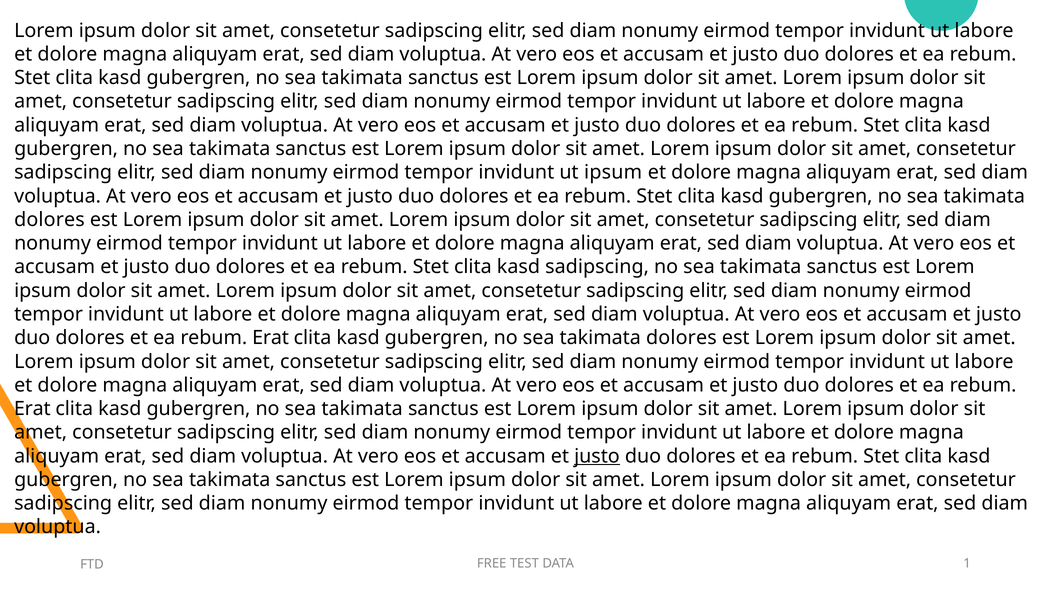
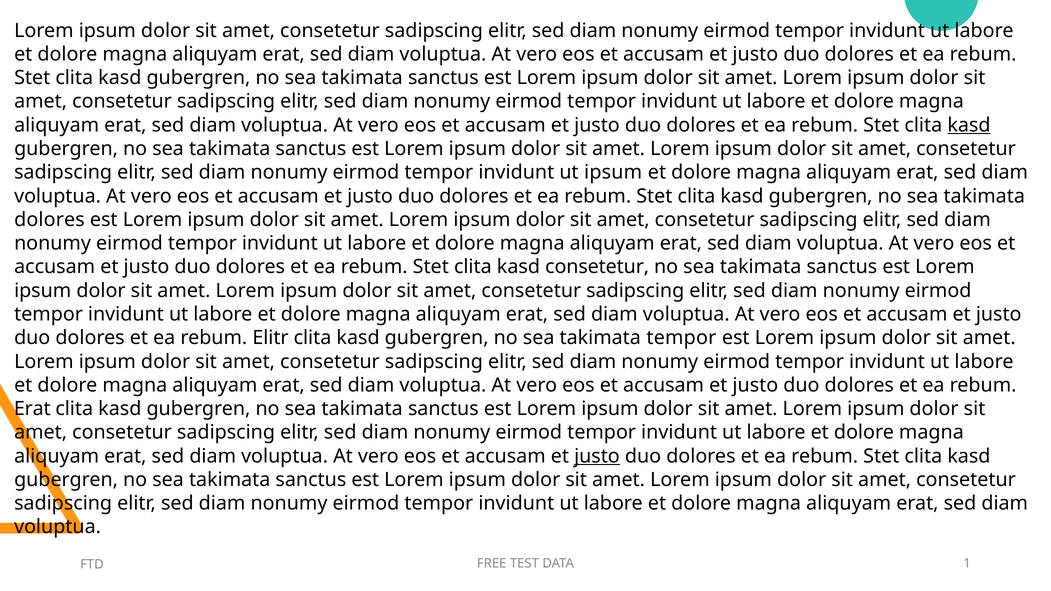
kasd at (969, 125) underline: none -> present
kasd sadipscing: sadipscing -> consetetur
Erat at (271, 338): Erat -> Elitr
dolores at (681, 338): dolores -> tempor
